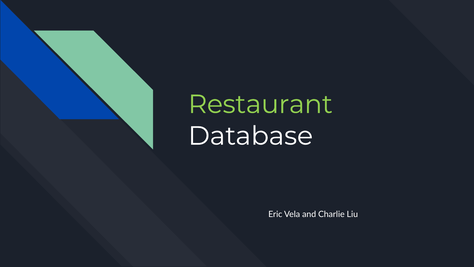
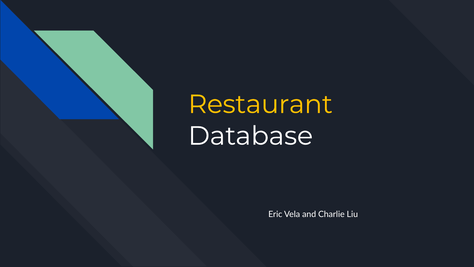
Restaurant colour: light green -> yellow
